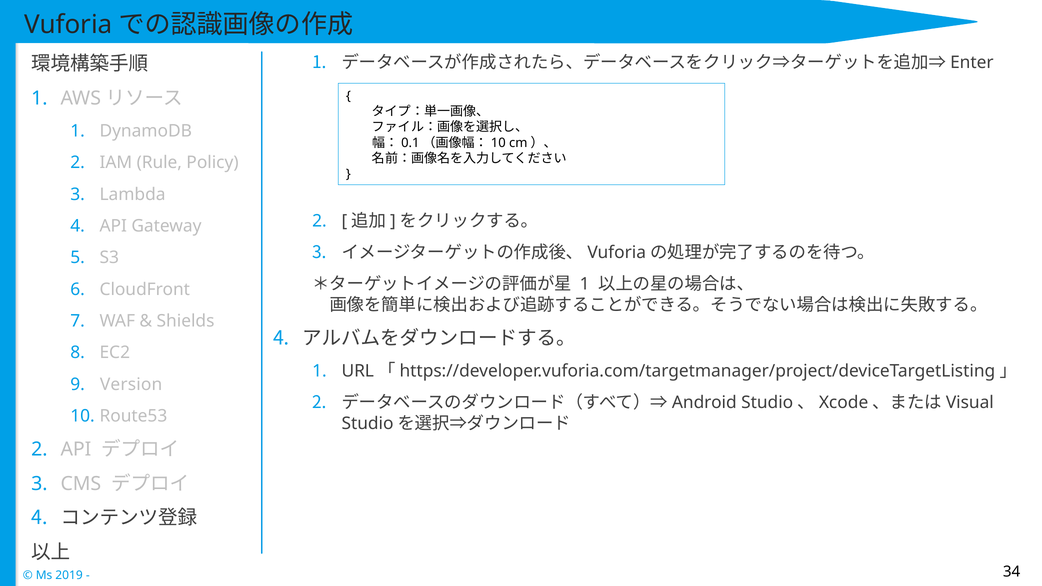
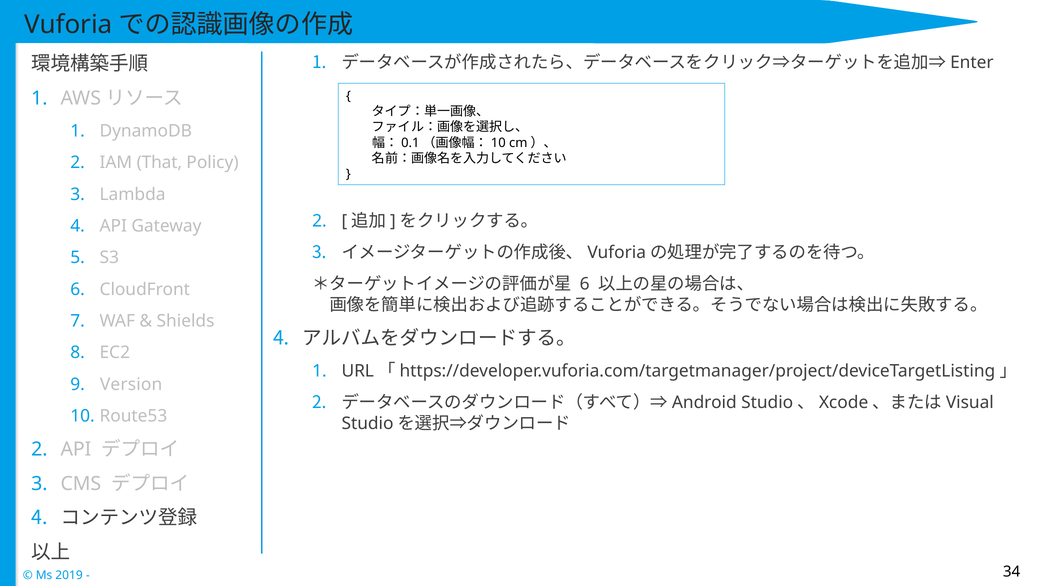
Rule: Rule -> That
1 at (585, 284): 1 -> 6
